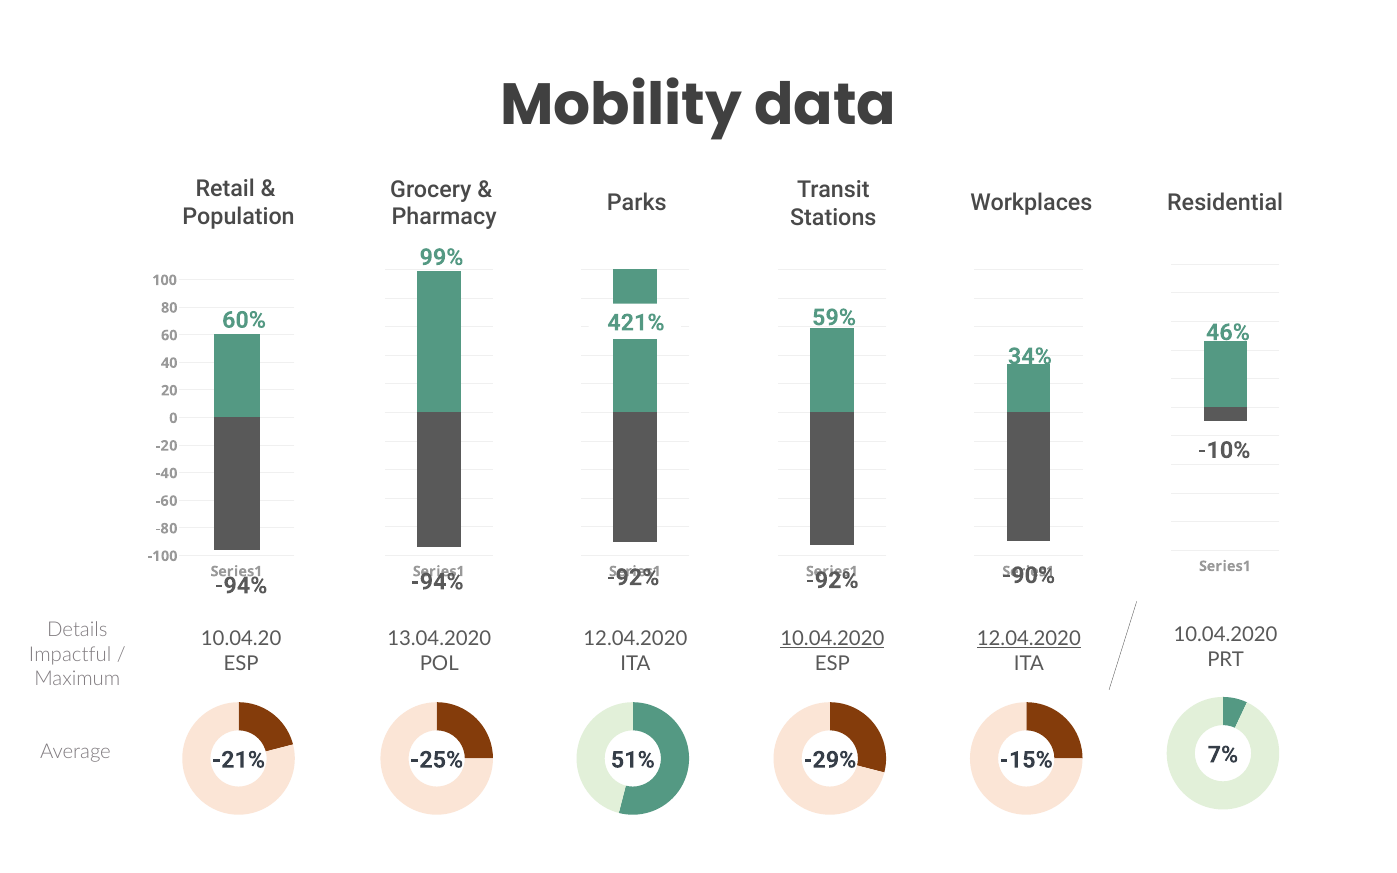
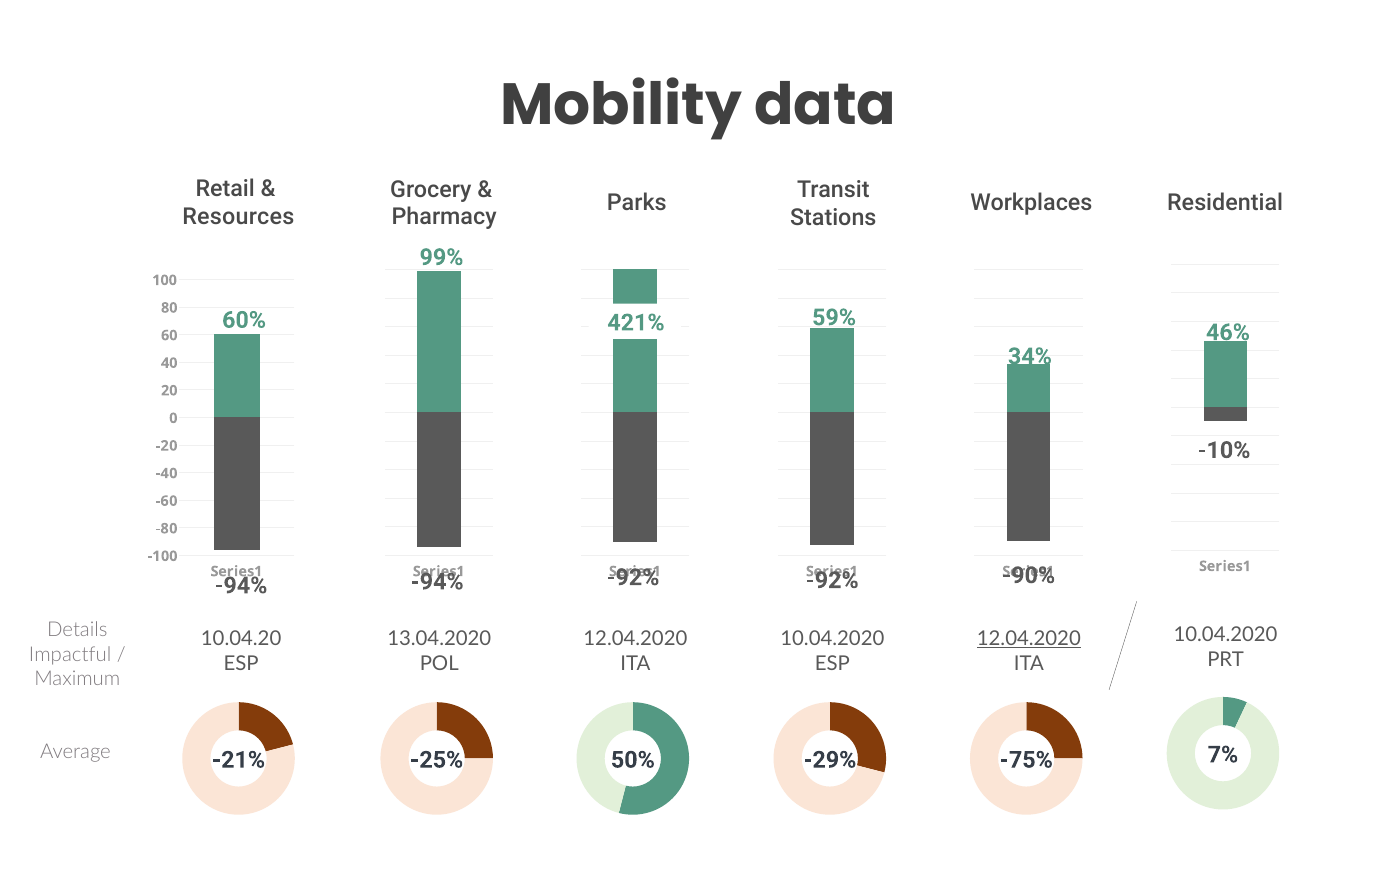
Population: Population -> Resources
10.04.2020 at (832, 639) underline: present -> none
51%: 51% -> 50%
-15%: -15% -> -75%
